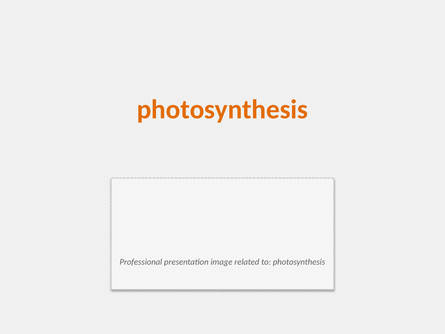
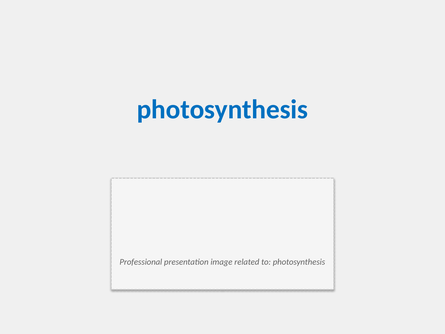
photosynthesis at (222, 109) colour: orange -> blue
